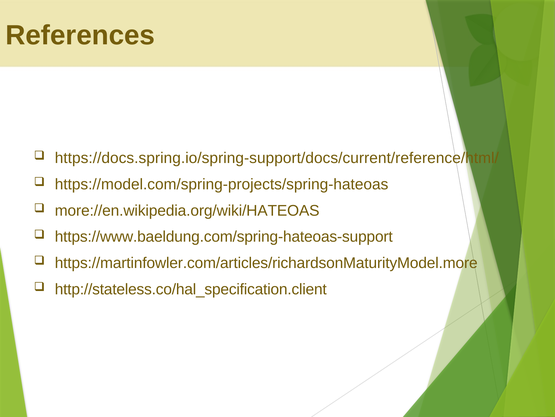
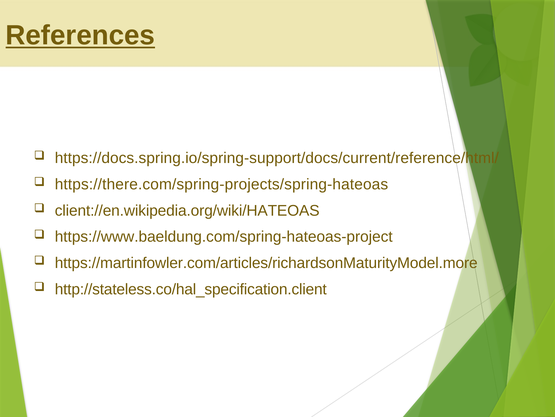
References underline: none -> present
https://model.com/spring-projects/spring-hateoas: https://model.com/spring-projects/spring-hateoas -> https://there.com/spring-projects/spring-hateoas
more://en.wikipedia.org/wiki/HATEOAS: more://en.wikipedia.org/wiki/HATEOAS -> client://en.wikipedia.org/wiki/HATEOAS
https://www.baeldung.com/spring-hateoas-support: https://www.baeldung.com/spring-hateoas-support -> https://www.baeldung.com/spring-hateoas-project
